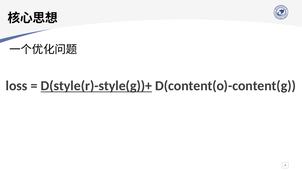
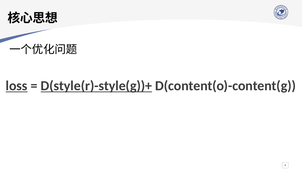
loss underline: none -> present
